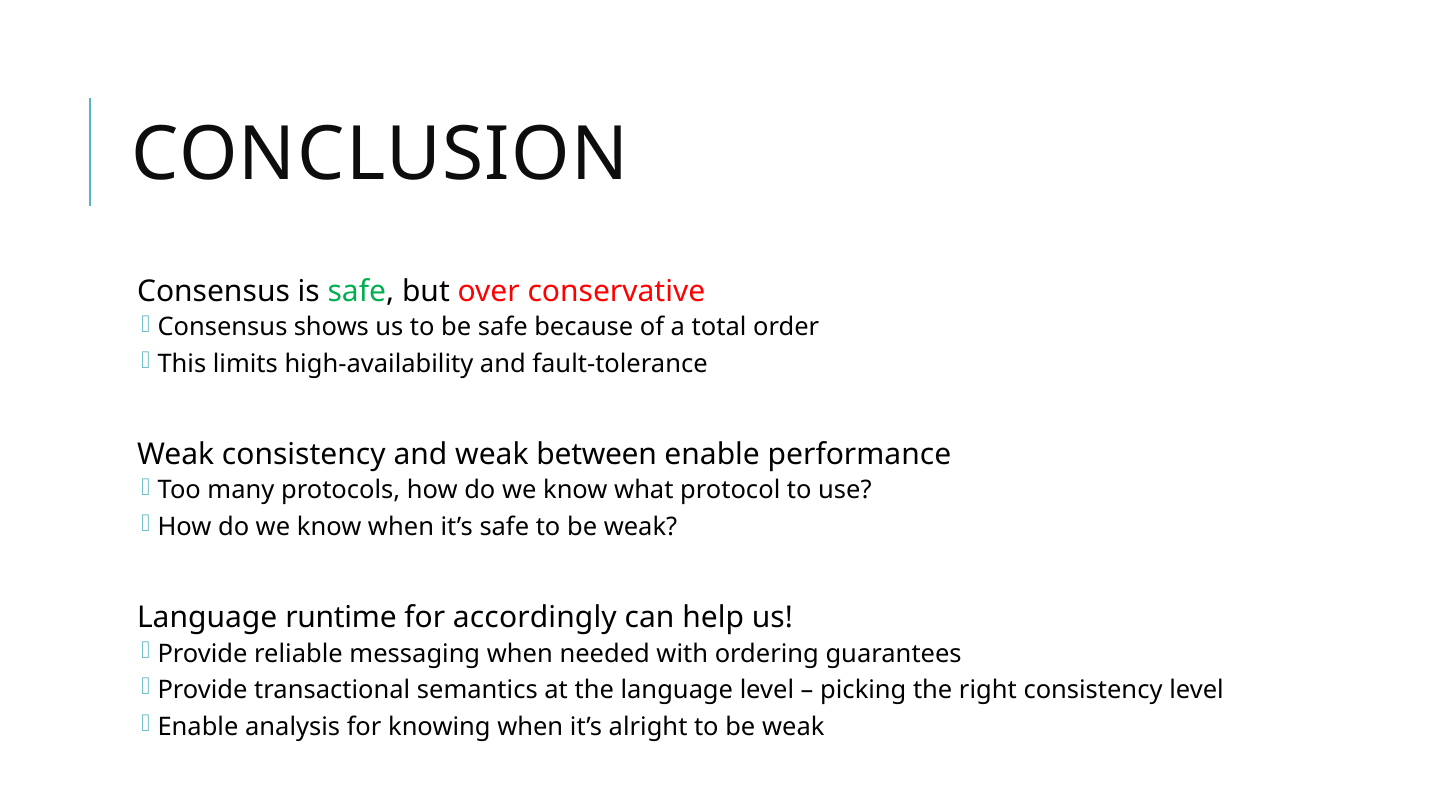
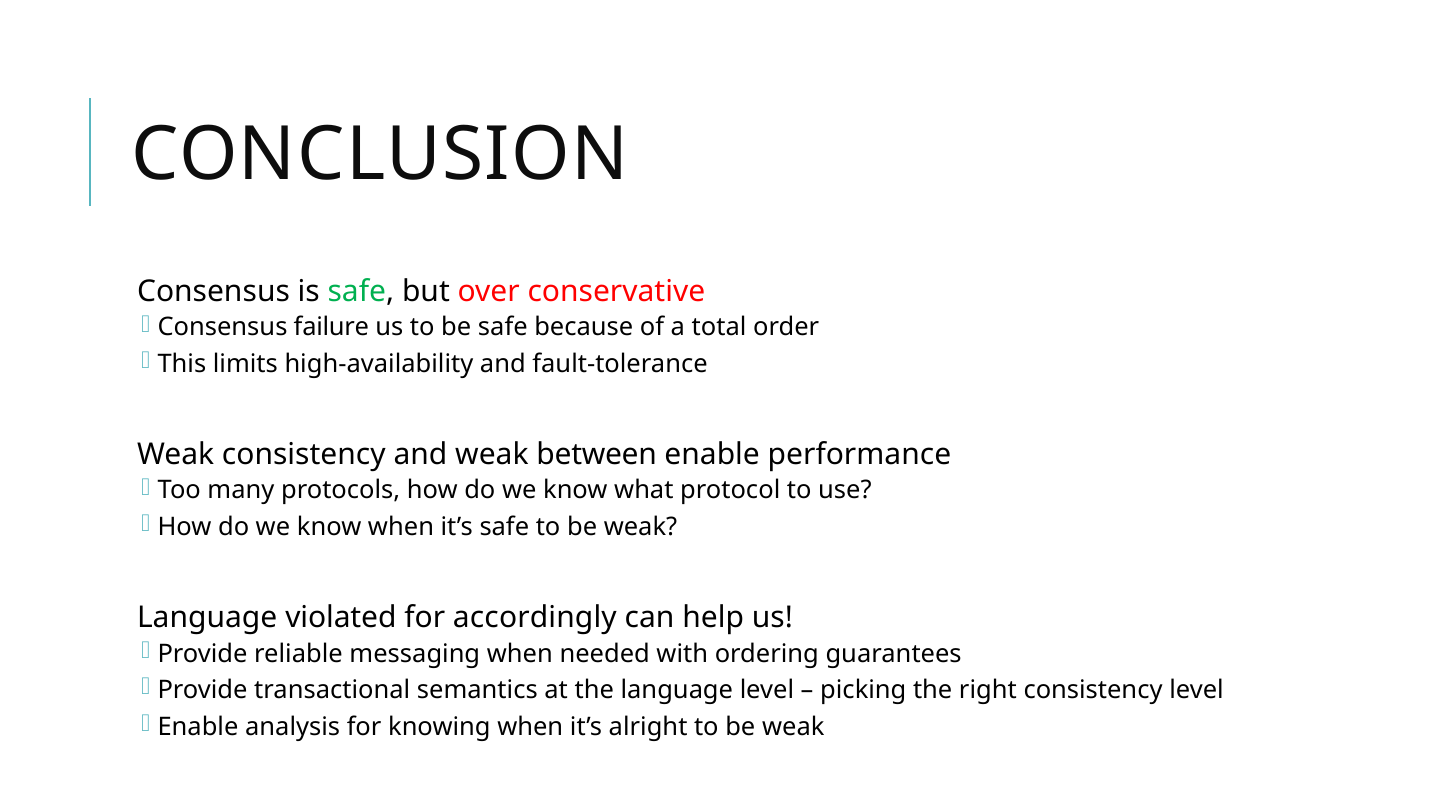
shows: shows -> failure
runtime: runtime -> violated
